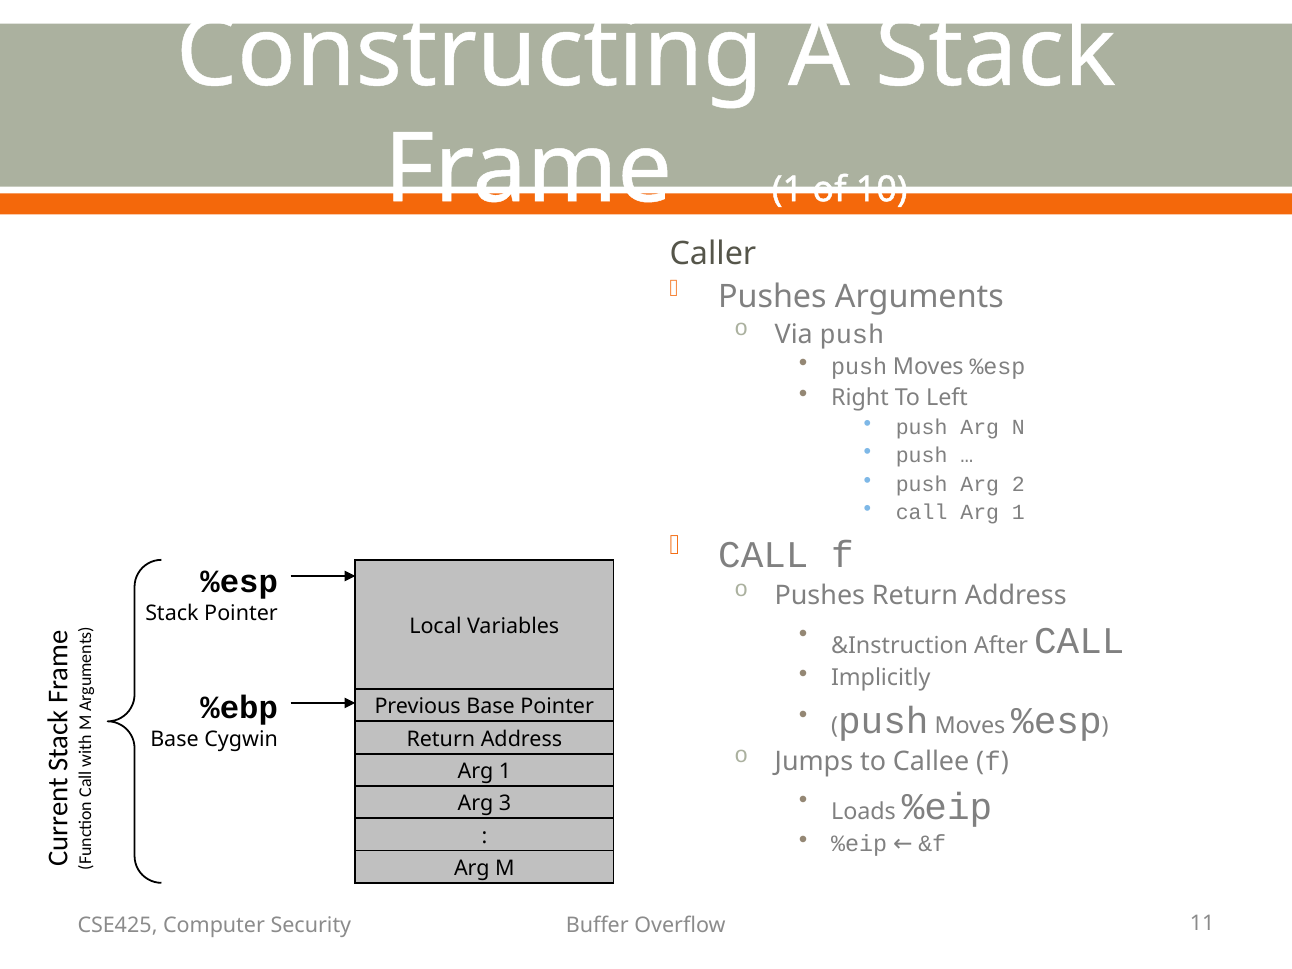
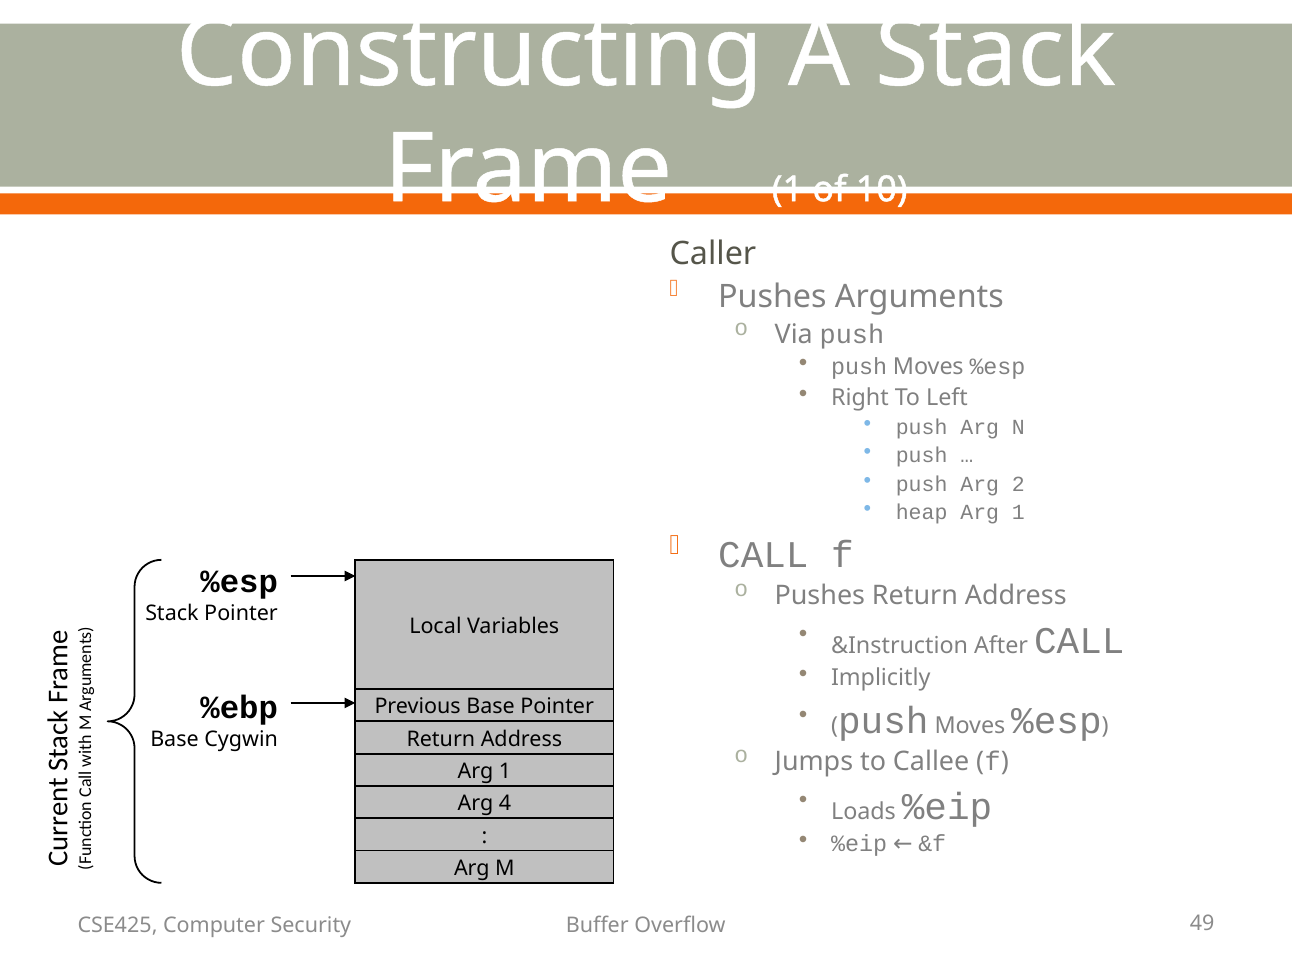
call at (922, 512): call -> heap
3: 3 -> 4
11: 11 -> 49
